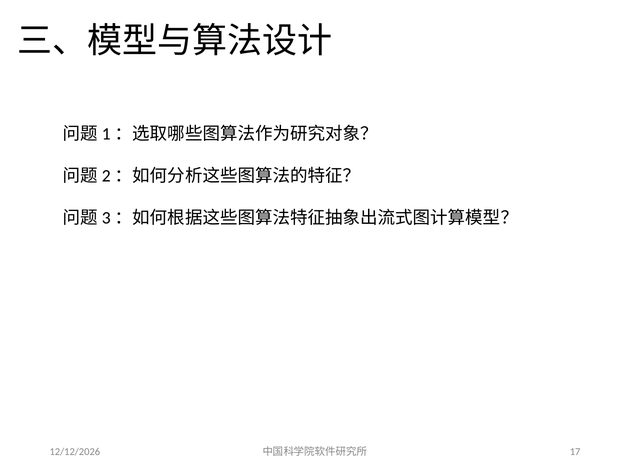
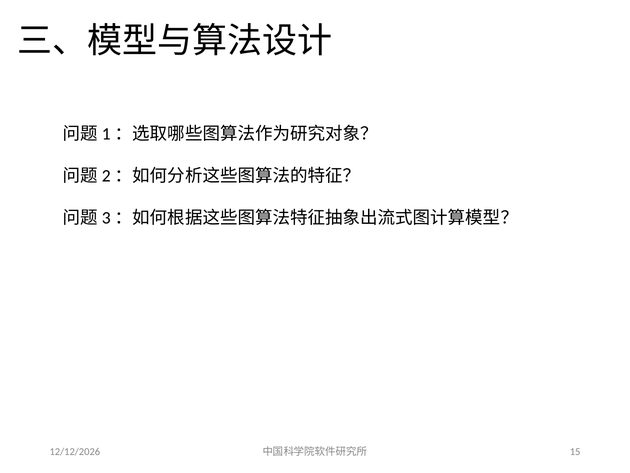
17: 17 -> 15
